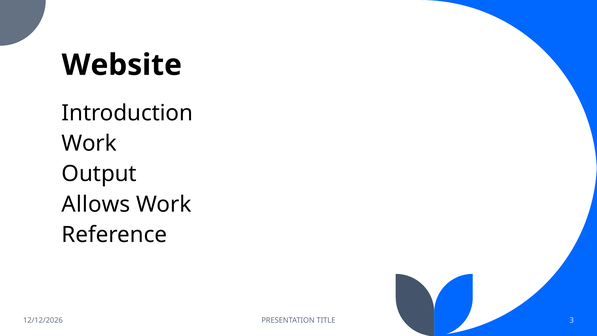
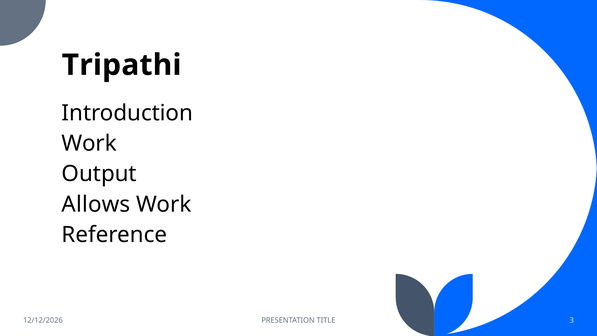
Website: Website -> Tripathi
